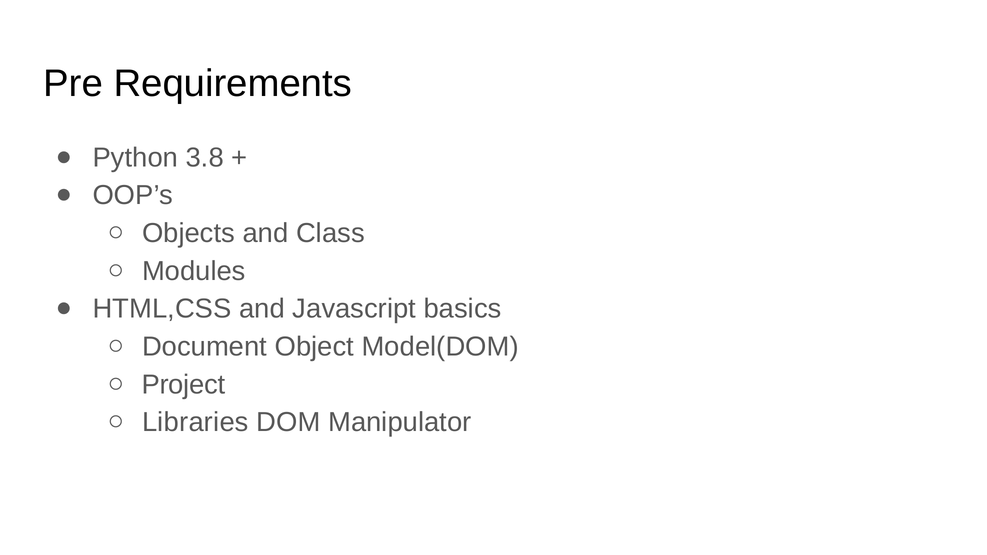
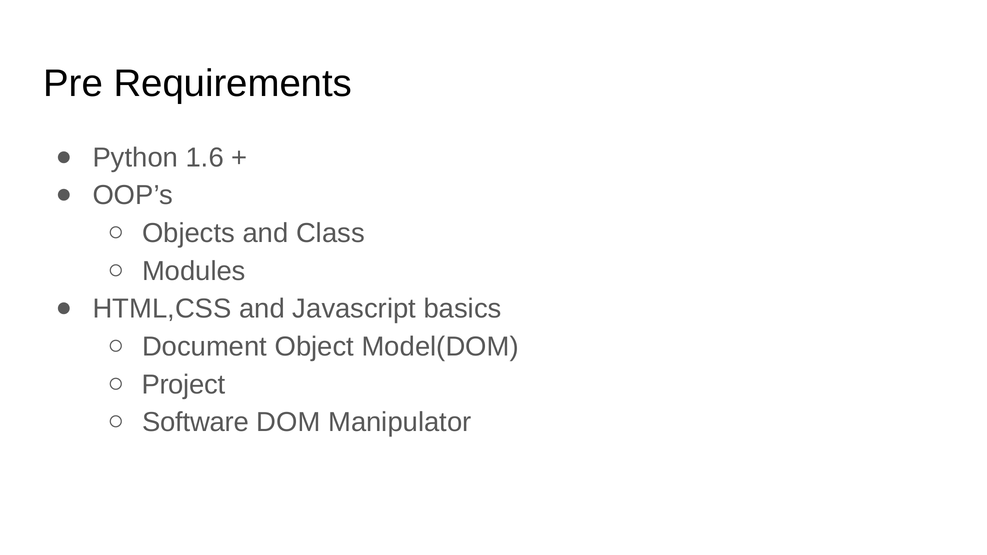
3.8: 3.8 -> 1.6
Libraries: Libraries -> Software
